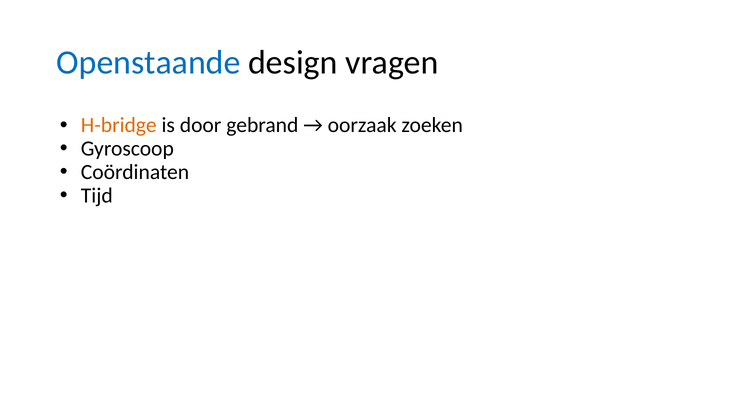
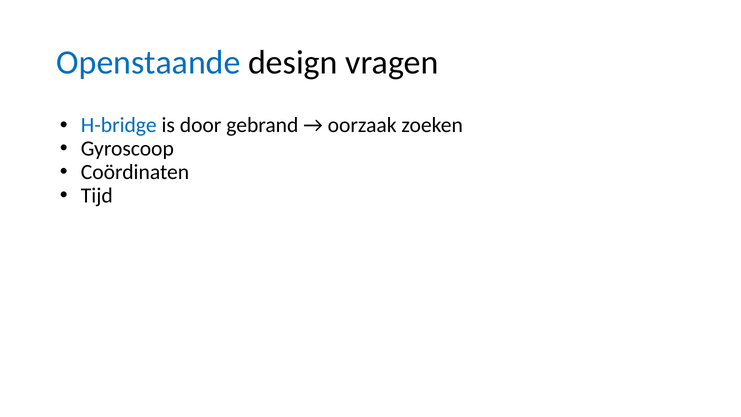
H-bridge colour: orange -> blue
